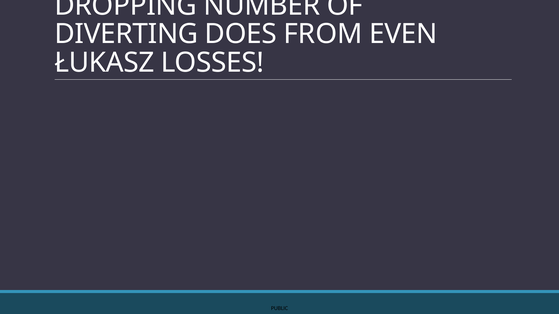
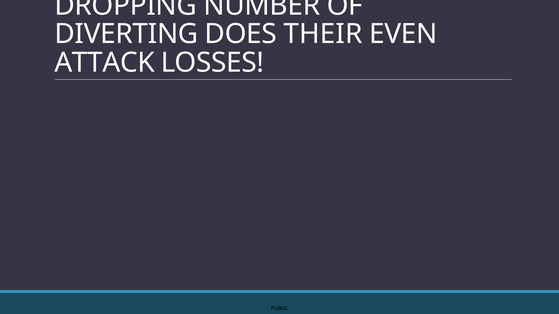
FROM: FROM -> THEIR
ŁUKASZ: ŁUKASZ -> ATTACK
